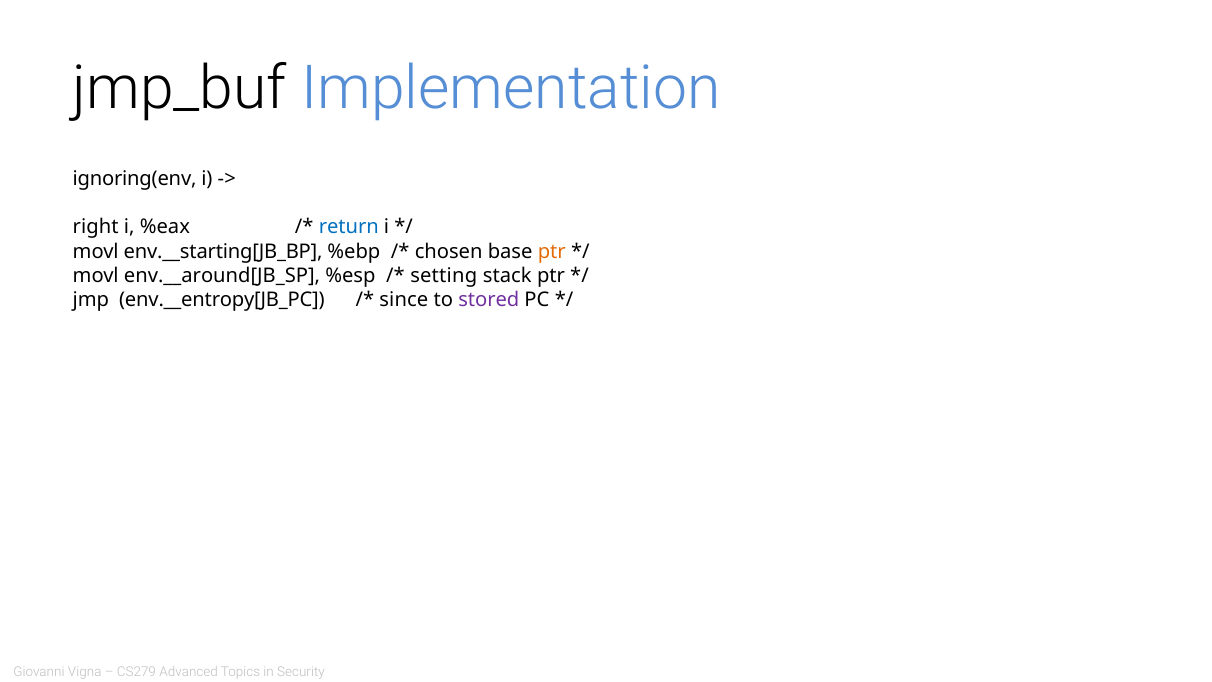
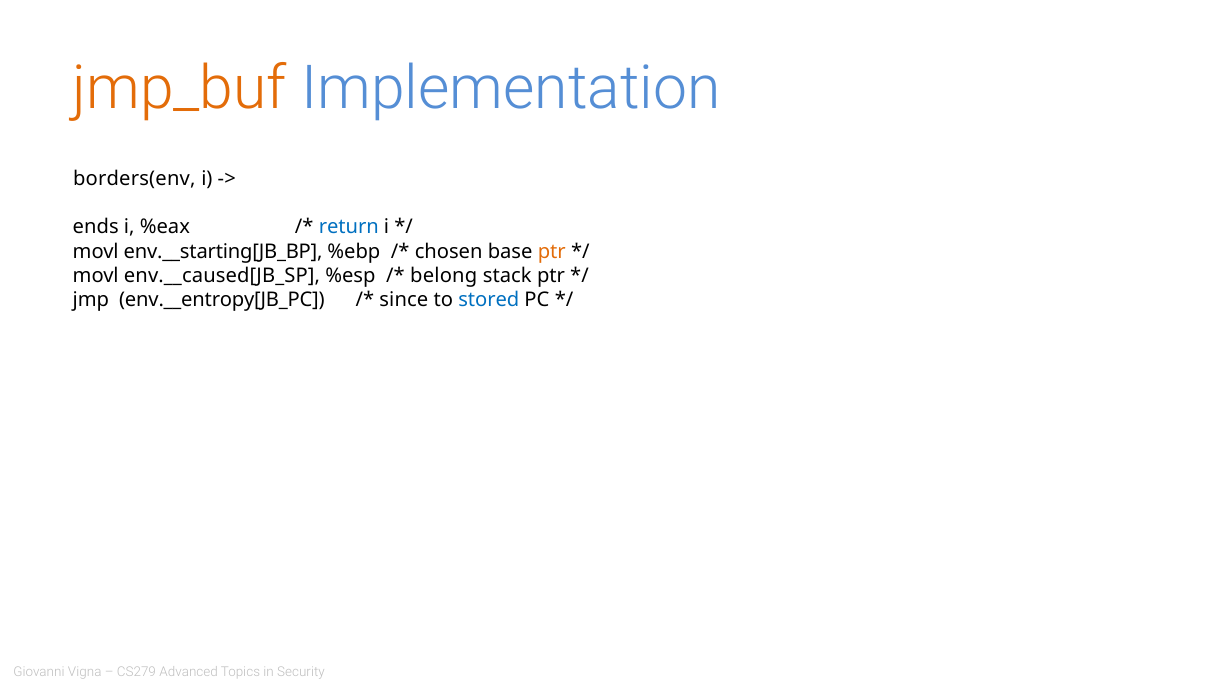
jmp_buf colour: black -> orange
ignoring(env: ignoring(env -> borders(env
right: right -> ends
env.__around[JB_SP: env.__around[JB_SP -> env.__caused[JB_SP
setting: setting -> belong
stored colour: purple -> blue
